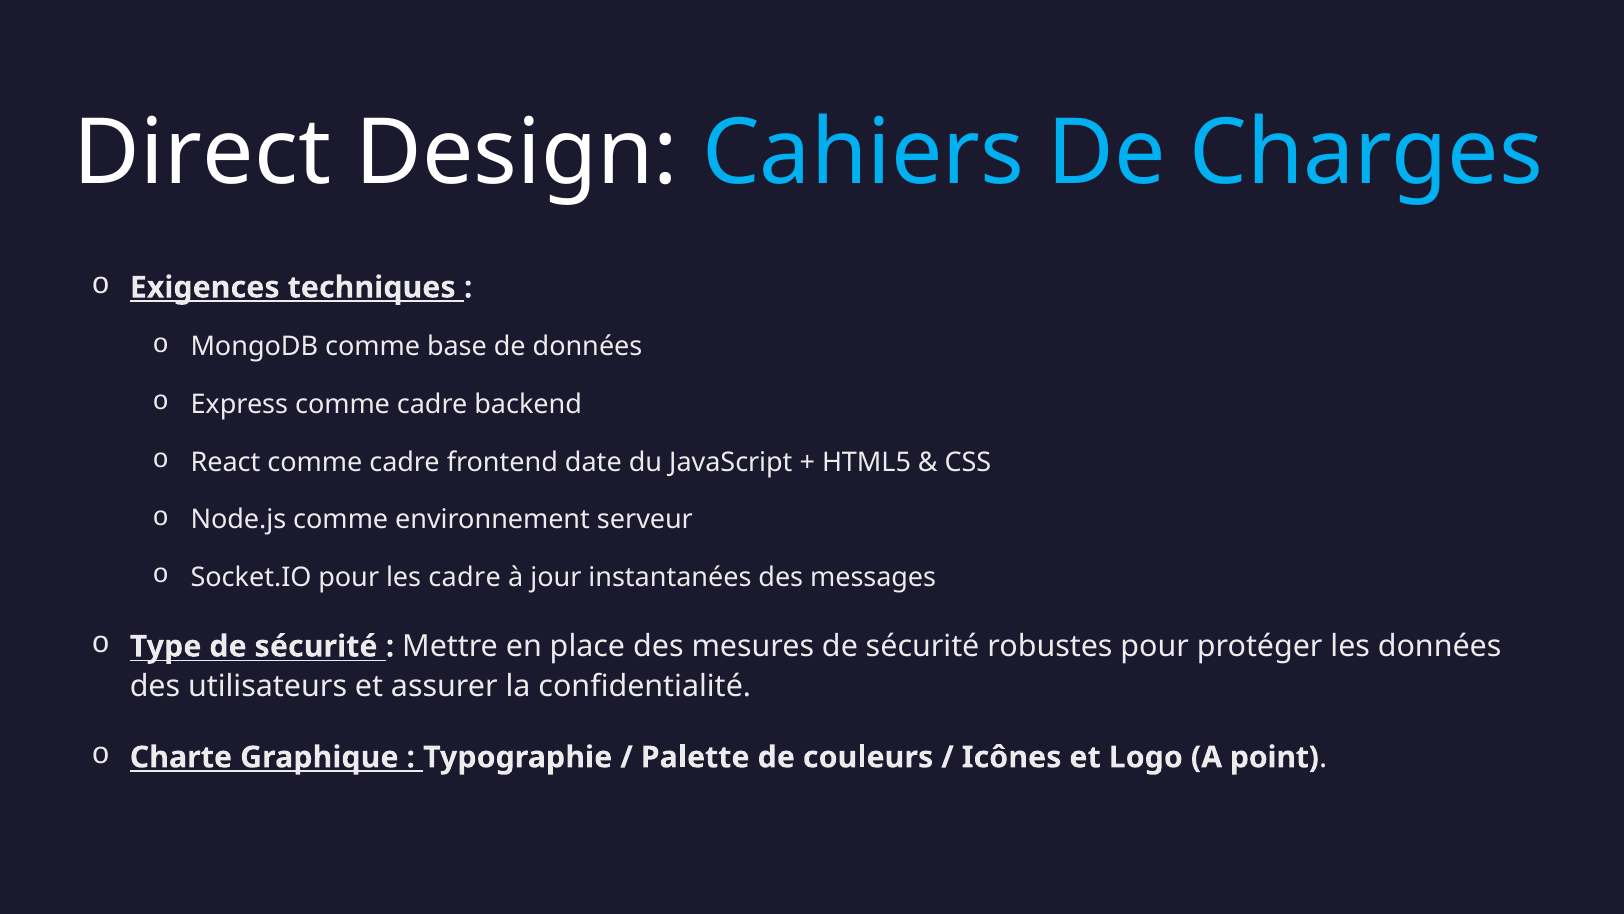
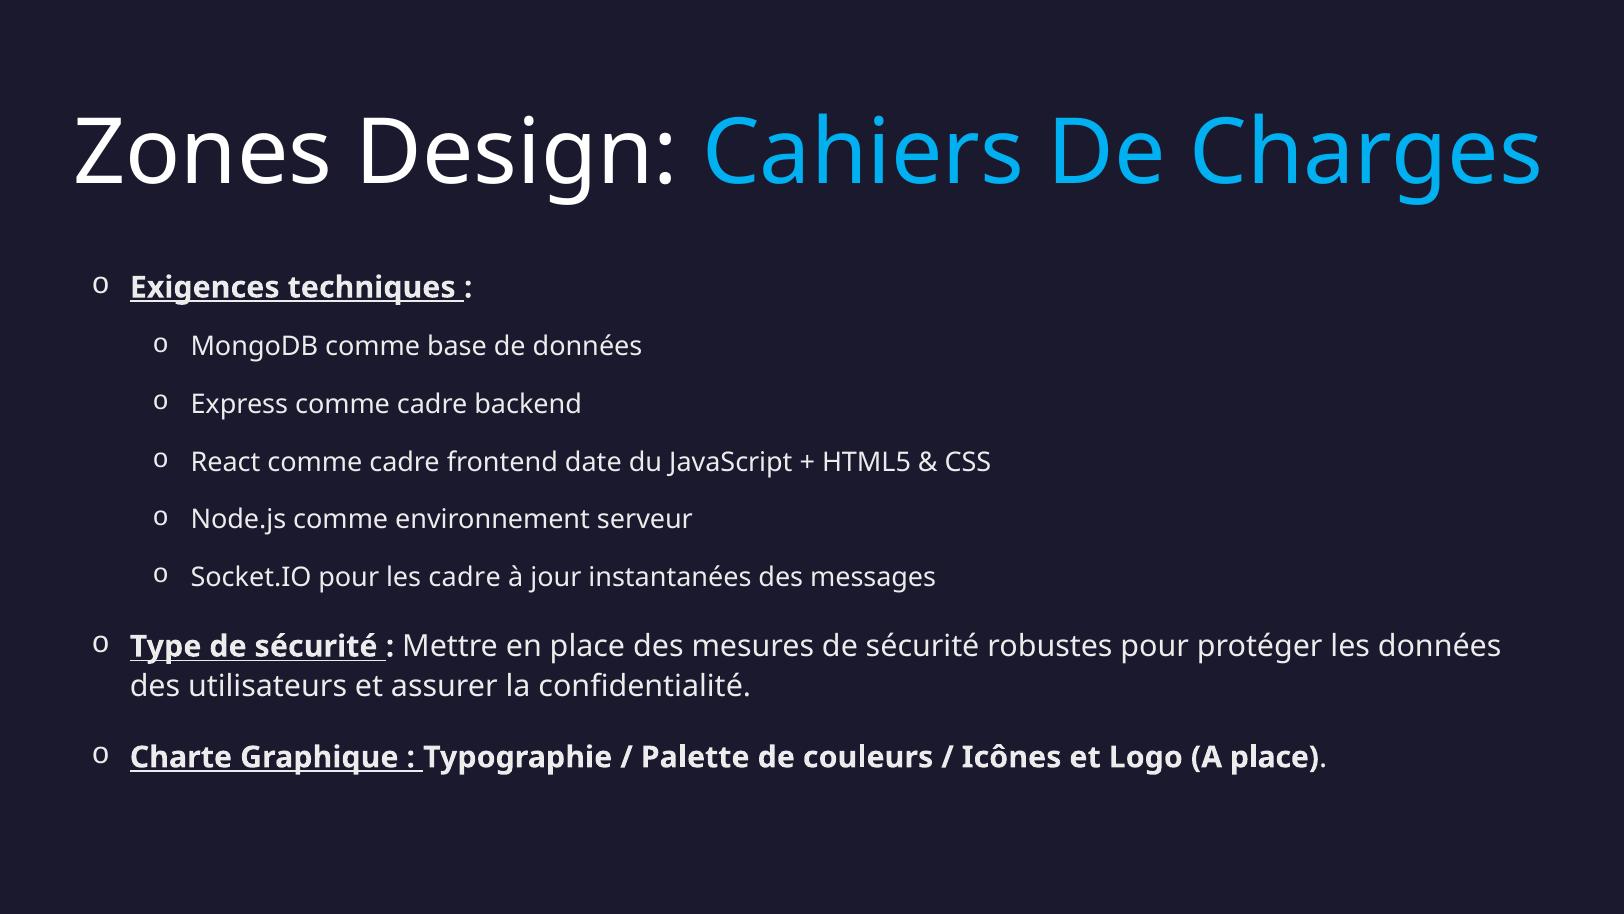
Direct: Direct -> Zones
A point: point -> place
